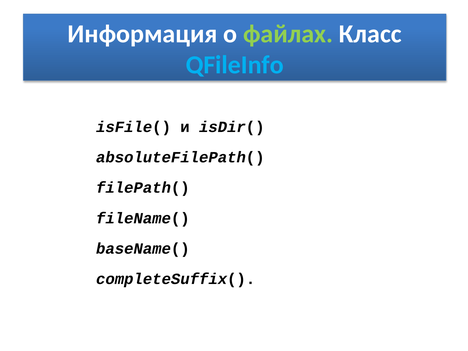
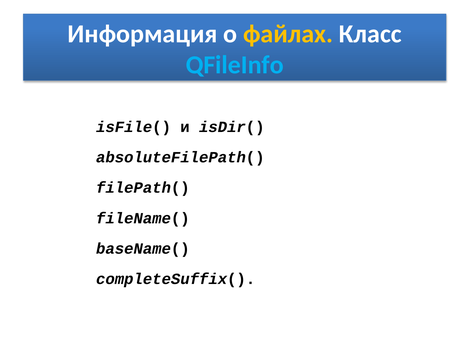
файлах colour: light green -> yellow
